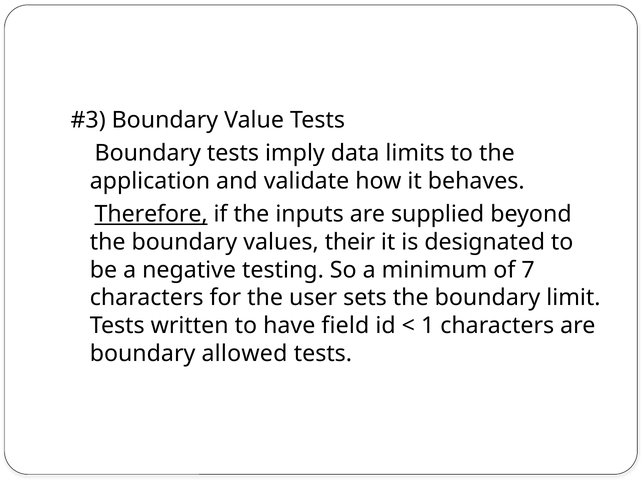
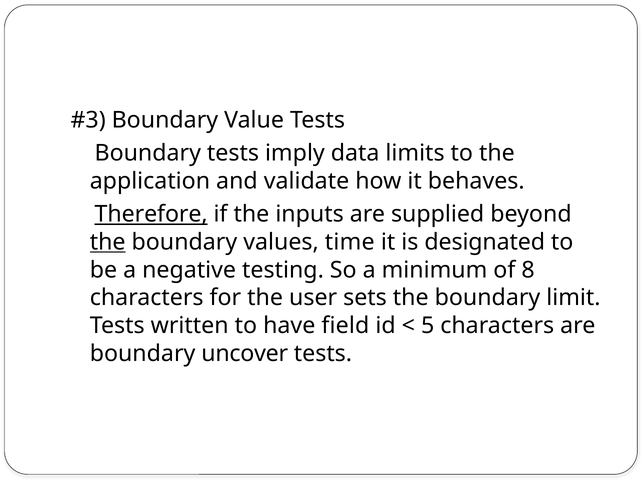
the at (108, 242) underline: none -> present
their: their -> time
7: 7 -> 8
1: 1 -> 5
allowed: allowed -> uncover
